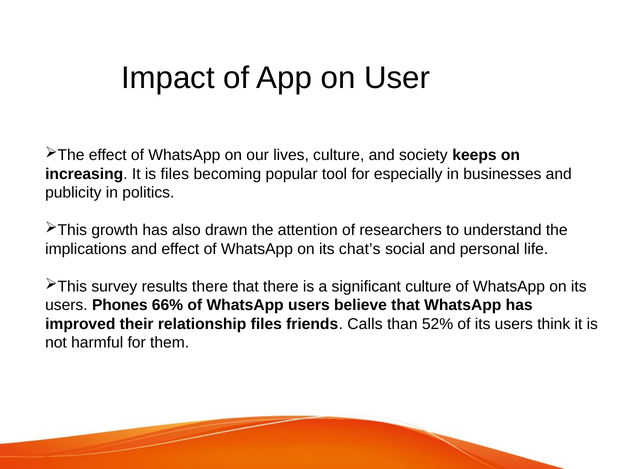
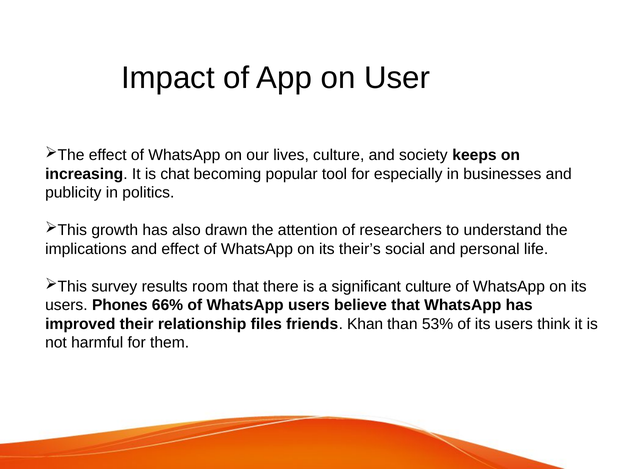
is files: files -> chat
chat’s: chat’s -> their’s
results there: there -> room
Calls: Calls -> Khan
52%: 52% -> 53%
